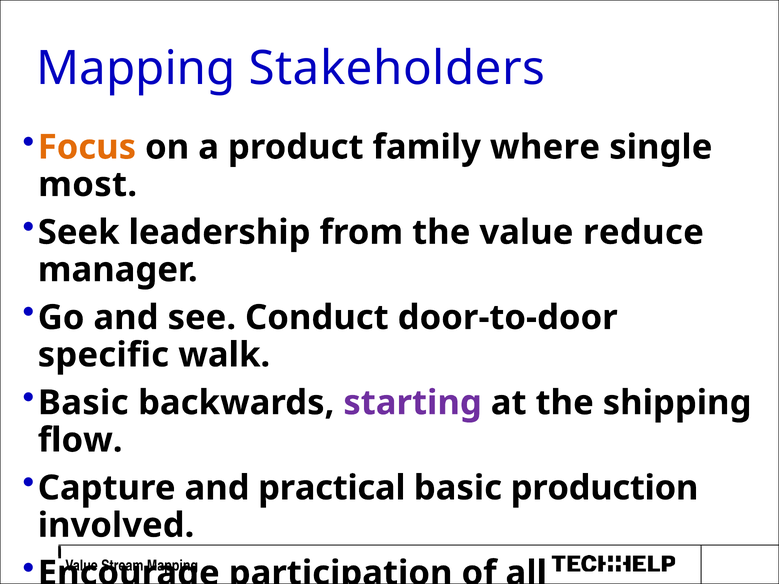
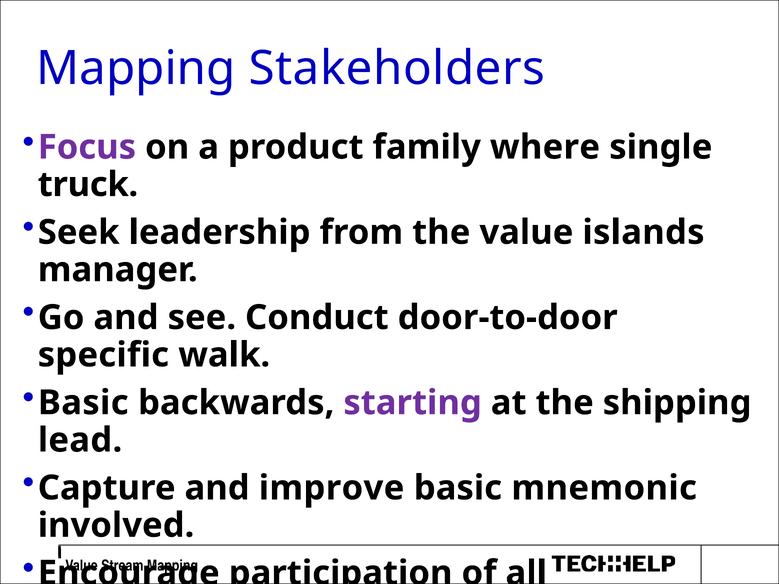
Focus colour: orange -> purple
most: most -> truck
reduce: reduce -> islands
flow: flow -> lead
practical: practical -> improve
production: production -> mnemonic
